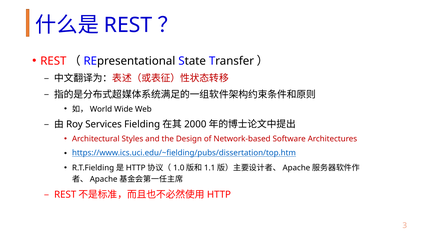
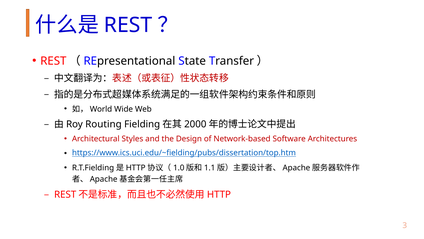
Services: Services -> Routing
